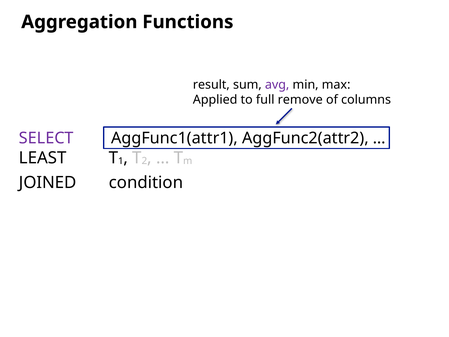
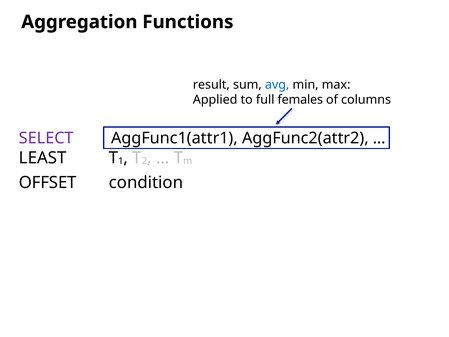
avg colour: purple -> blue
remove: remove -> females
JOINED: JOINED -> OFFSET
